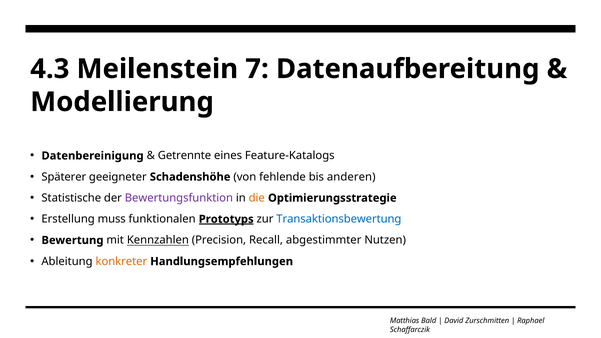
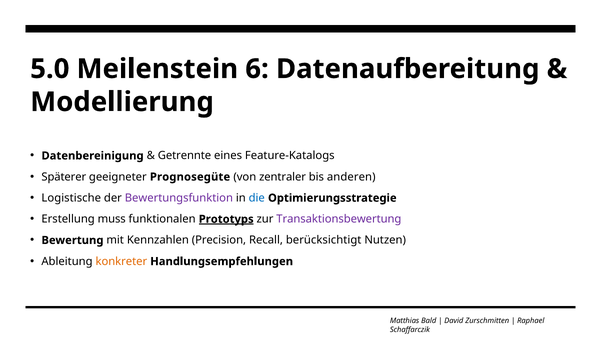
4.3: 4.3 -> 5.0
7: 7 -> 6
Schadenshöhe: Schadenshöhe -> Prognosegüte
fehlende: fehlende -> zentraler
Statistische: Statistische -> Logistische
die colour: orange -> blue
Transaktionsbewertung colour: blue -> purple
Kennzahlen underline: present -> none
abgestimmter: abgestimmter -> berücksichtigt
